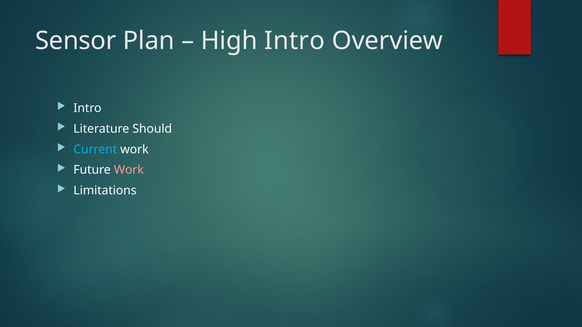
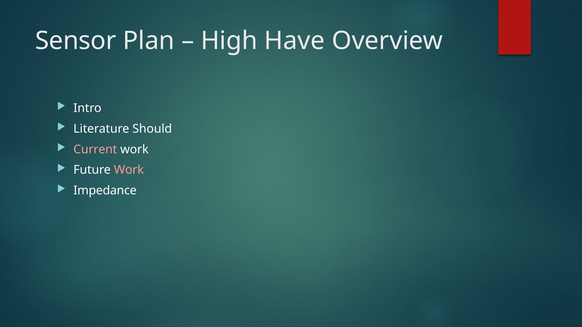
High Intro: Intro -> Have
Current colour: light blue -> pink
Limitations: Limitations -> Impedance
